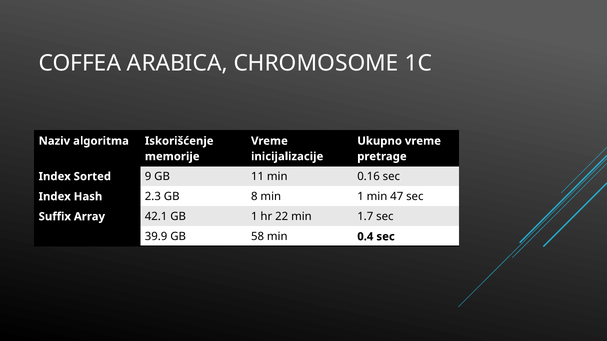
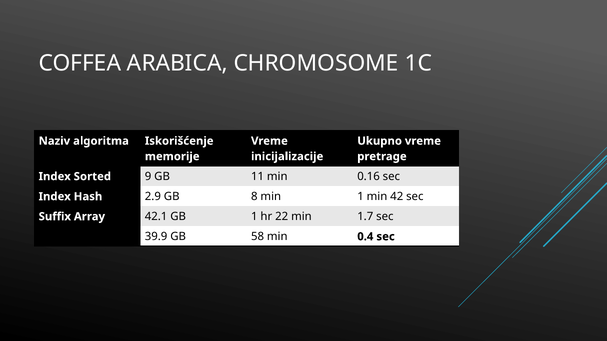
2.3: 2.3 -> 2.9
47: 47 -> 42
